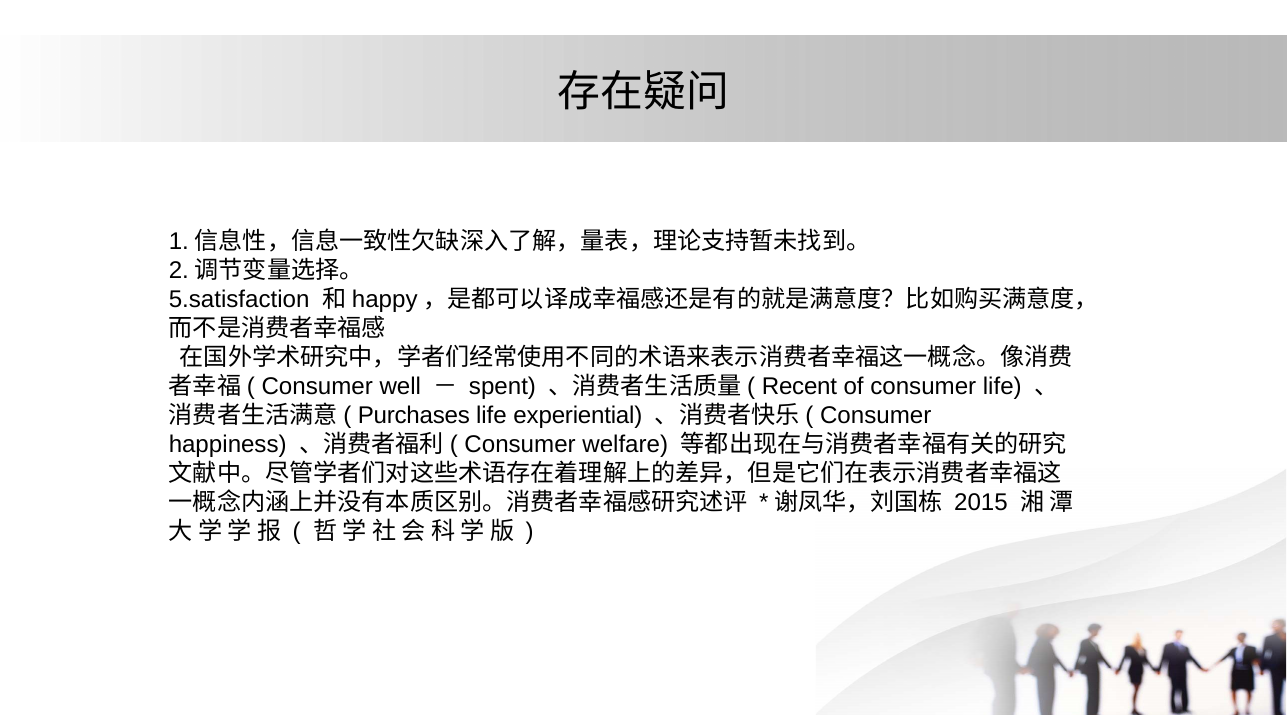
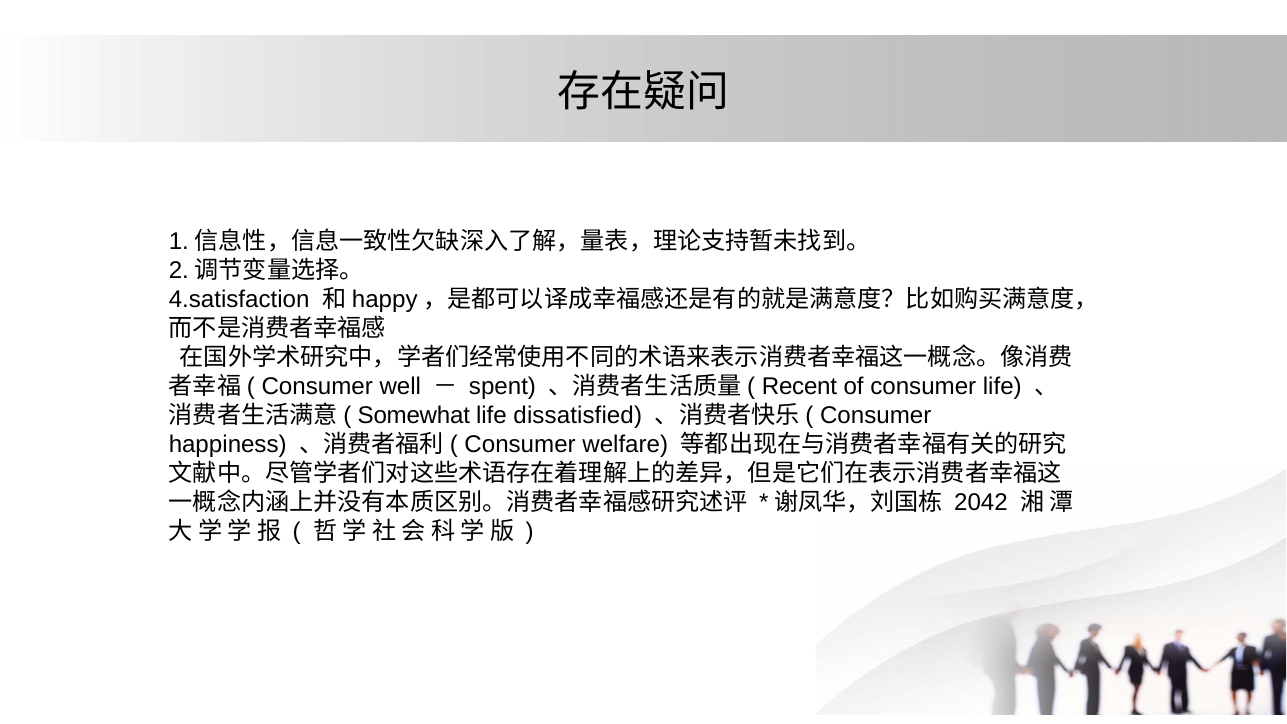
5.satisfaction: 5.satisfaction -> 4.satisfaction
Purchases: Purchases -> Somewhat
experiential: experiential -> dissatisfied
2015: 2015 -> 2042
